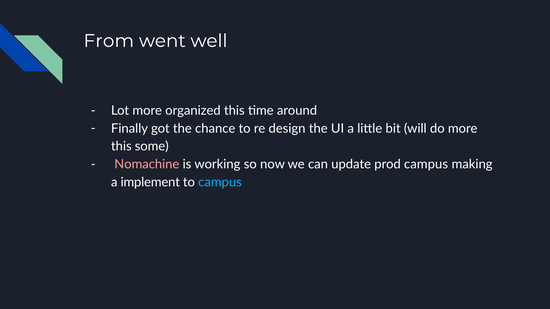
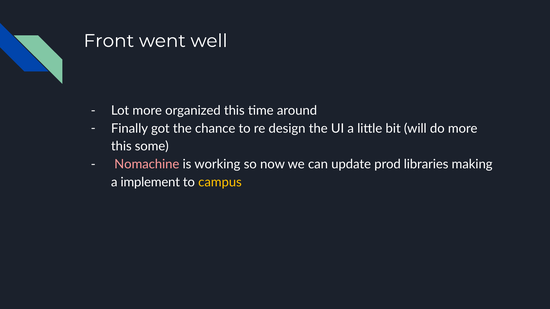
From: From -> Front
prod campus: campus -> libraries
campus at (220, 182) colour: light blue -> yellow
